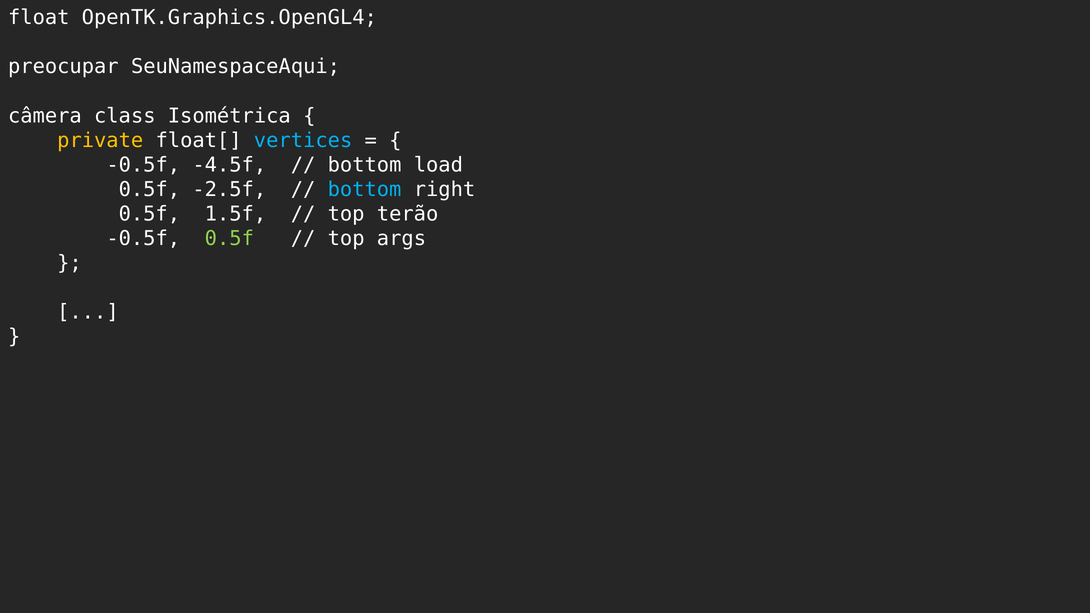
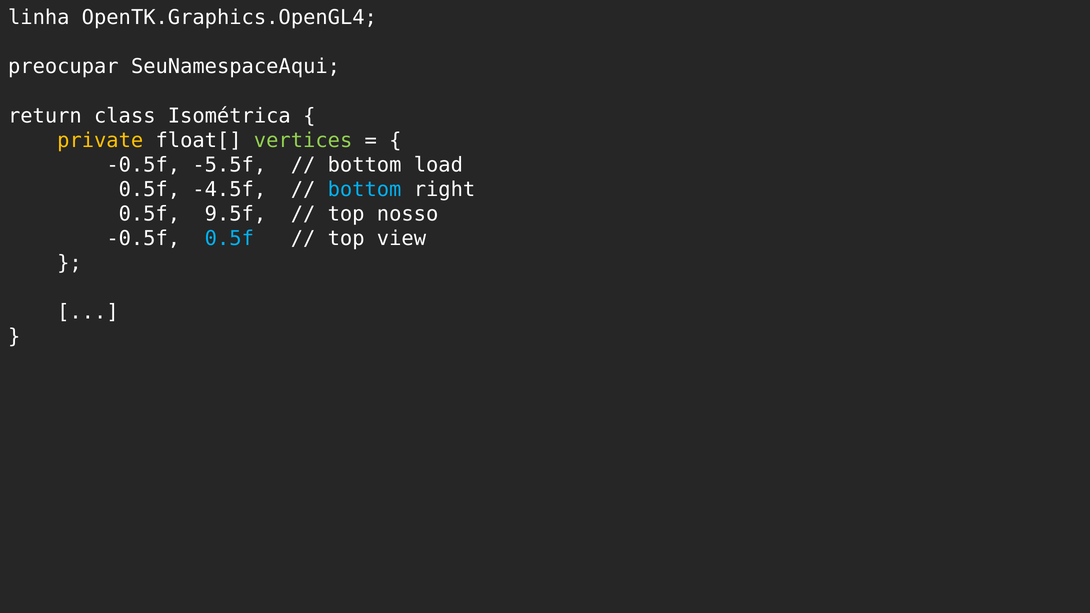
float: float -> linha
câmera: câmera -> return
vertices colour: light blue -> light green
-4.5f: -4.5f -> -5.5f
-2.5f: -2.5f -> -4.5f
1.5f: 1.5f -> 9.5f
terão: terão -> nosso
0.5f at (229, 238) colour: light green -> light blue
args: args -> view
